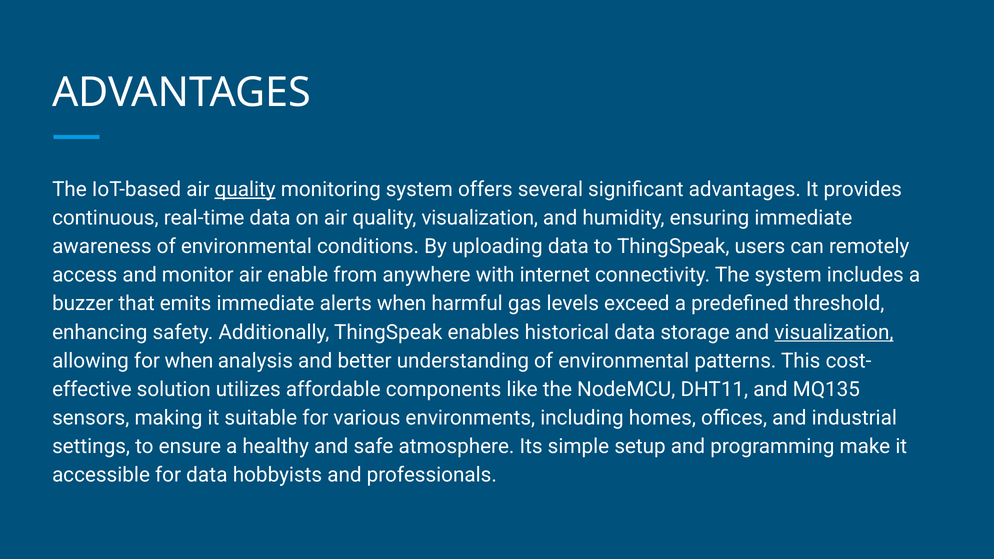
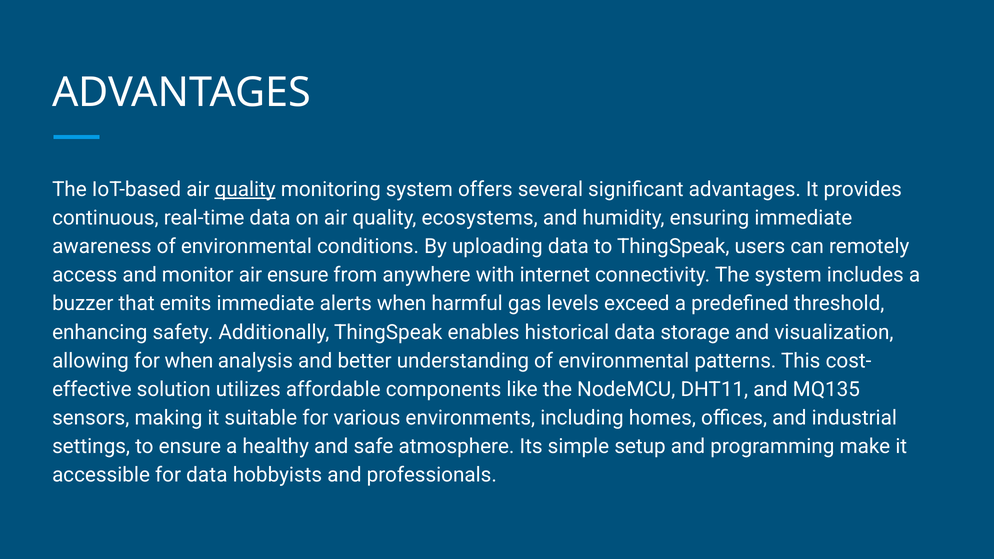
quality visualization: visualization -> ecosystems
air enable: enable -> ensure
visualization at (834, 332) underline: present -> none
